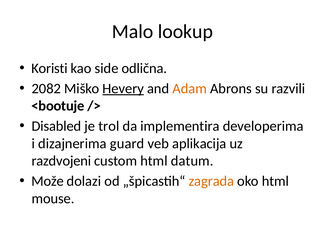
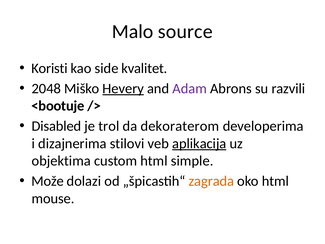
lookup: lookup -> source
odlična: odlična -> kvalitet
2082: 2082 -> 2048
Adam colour: orange -> purple
implementira: implementira -> dekoraterom
guard: guard -> stilovi
aplikacija underline: none -> present
razdvojeni: razdvojeni -> objektima
datum: datum -> simple
